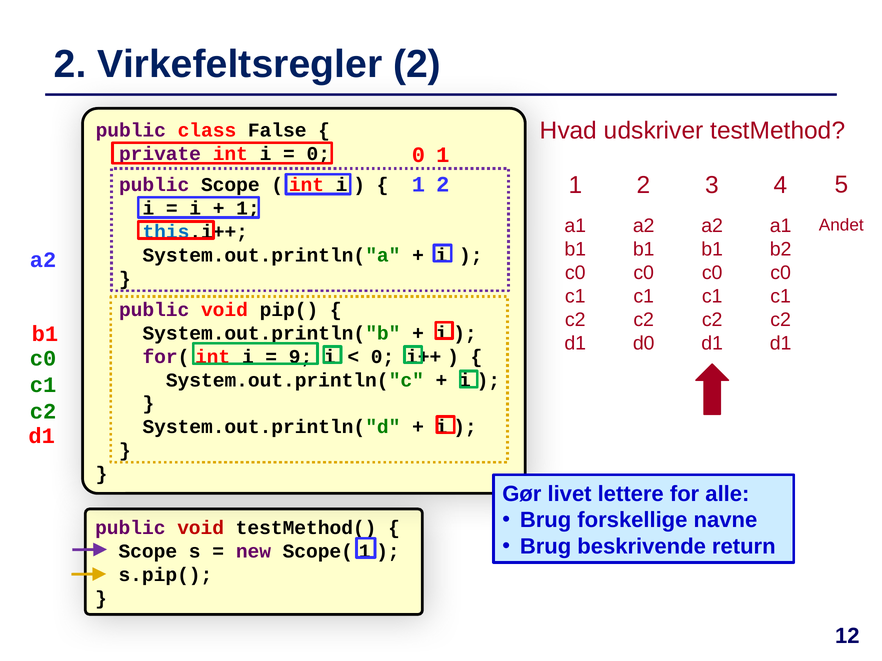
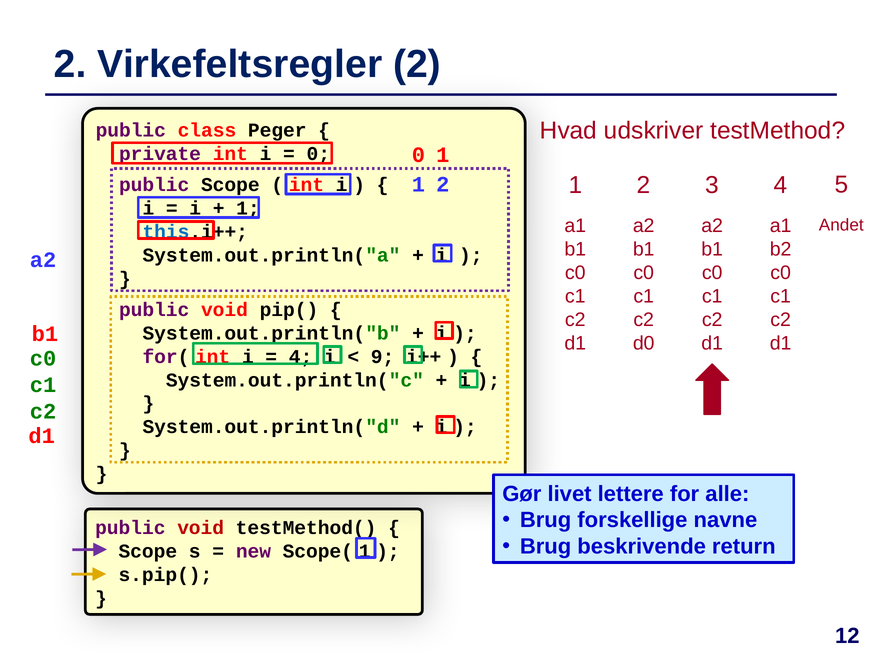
False: False -> Peger
9 at (301, 357): 9 -> 4
0 at (383, 357): 0 -> 9
